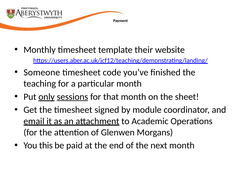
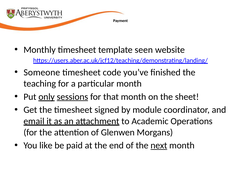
their: their -> seen
this: this -> like
next underline: none -> present
